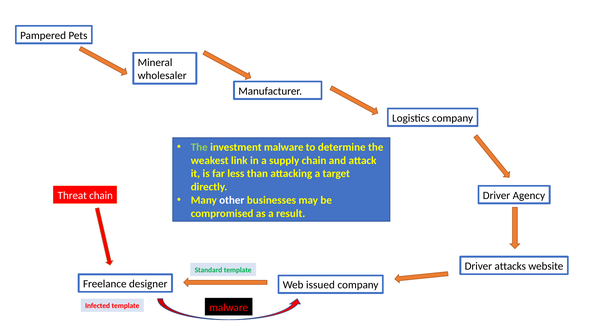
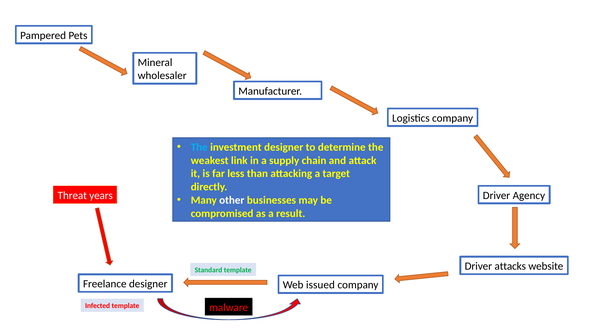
The at (199, 147) colour: light green -> light blue
investment malware: malware -> designer
Threat chain: chain -> years
